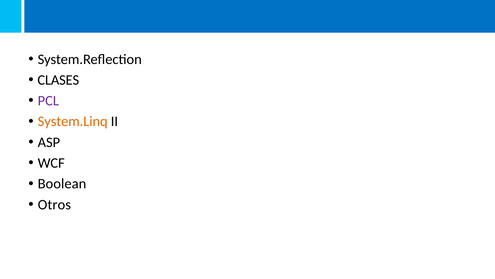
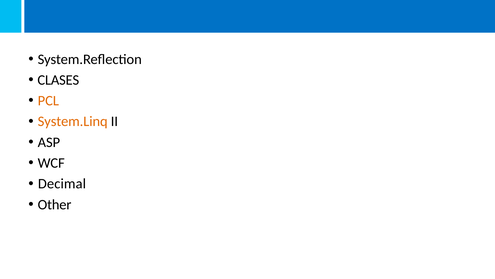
PCL colour: purple -> orange
Boolean: Boolean -> Decimal
Otros: Otros -> Other
